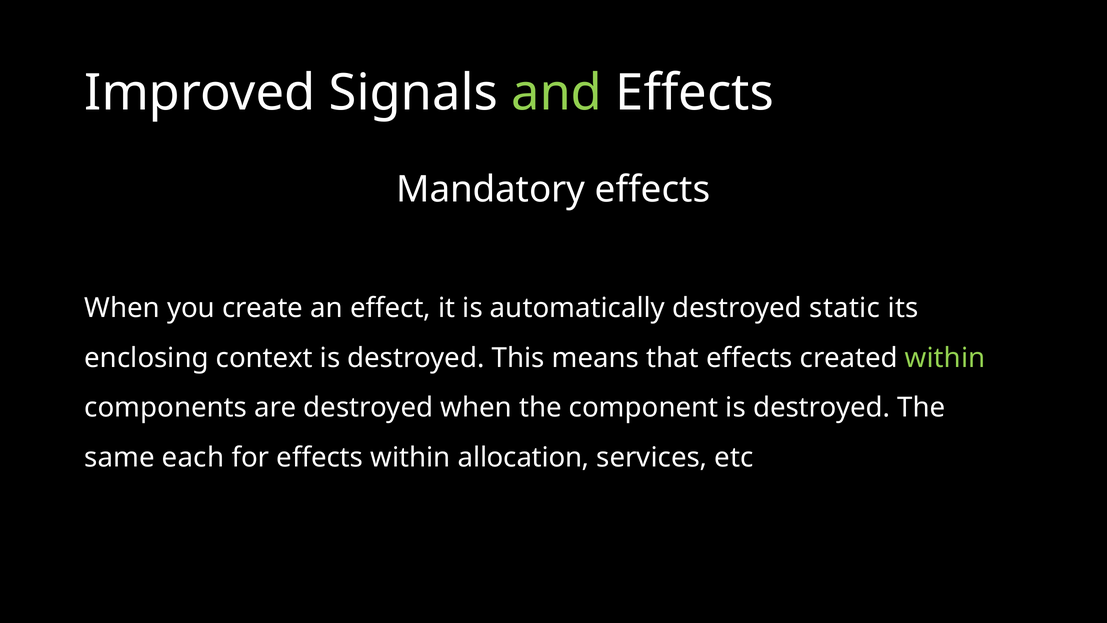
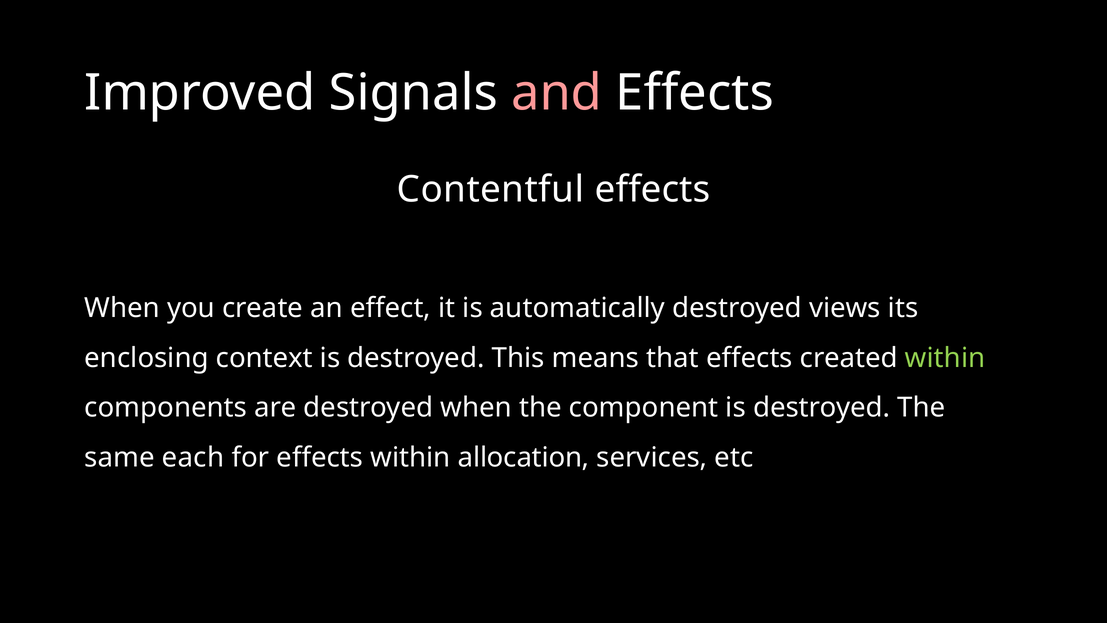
and colour: light green -> pink
Mandatory: Mandatory -> Contentful
static: static -> views
